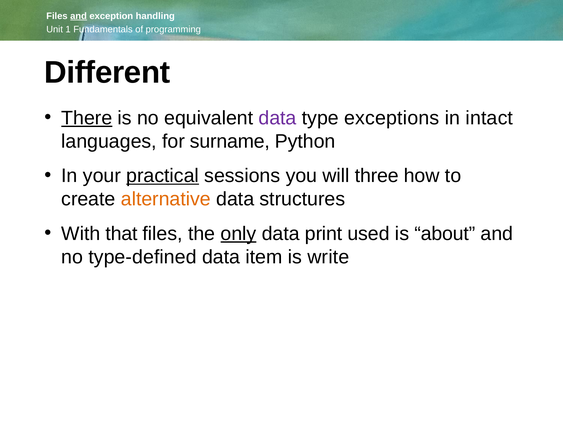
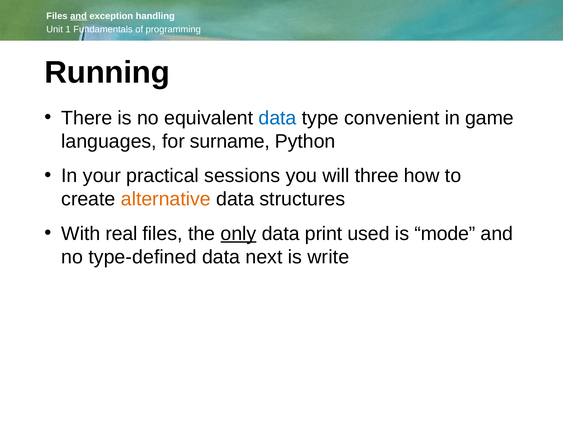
Different: Different -> Running
There underline: present -> none
data at (278, 118) colour: purple -> blue
exceptions: exceptions -> convenient
intact: intact -> game
practical underline: present -> none
that: that -> real
about: about -> mode
item: item -> next
